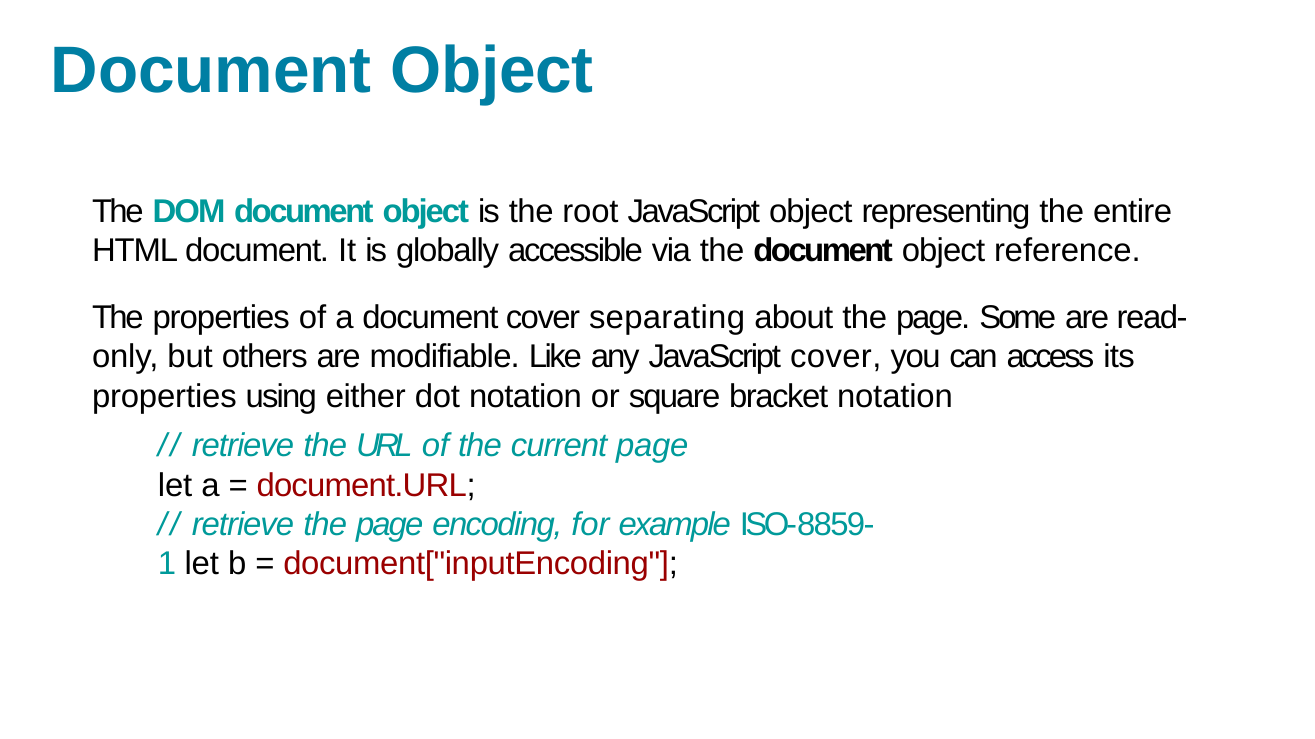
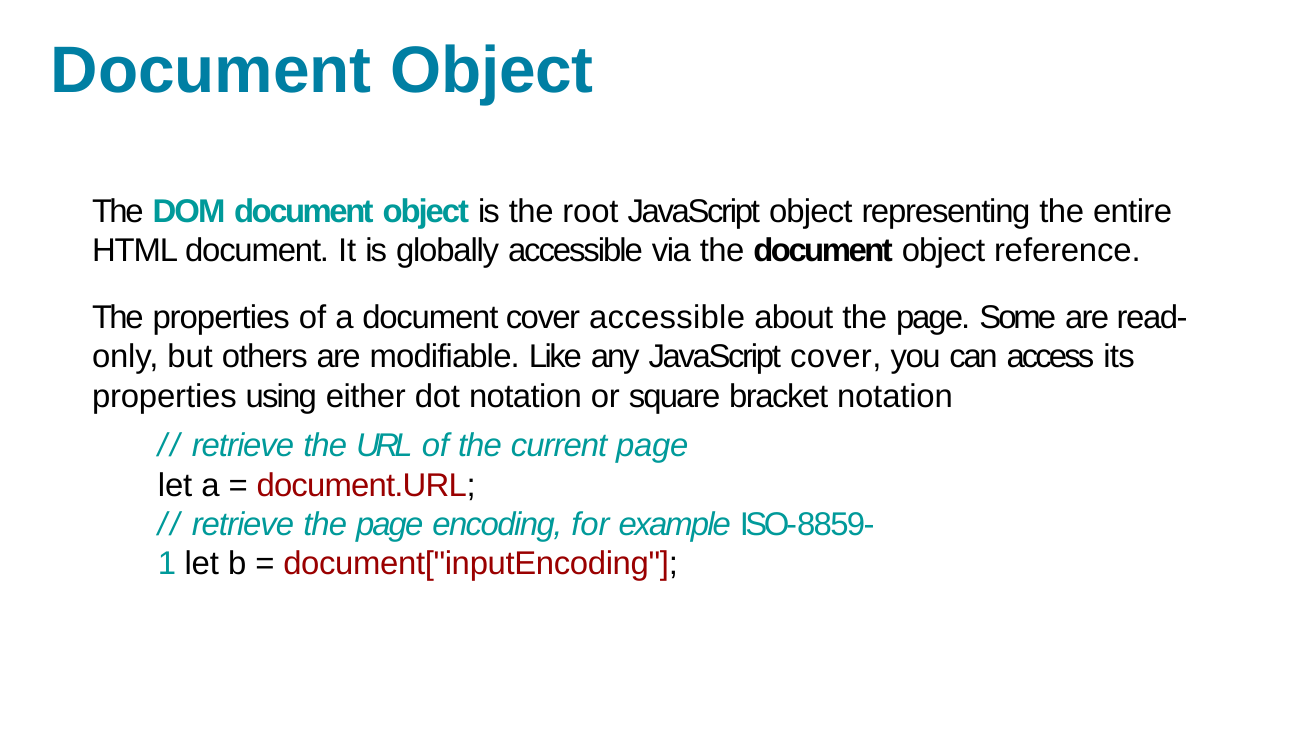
cover separating: separating -> accessible
